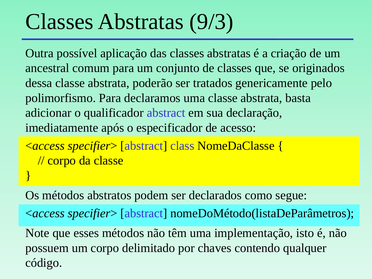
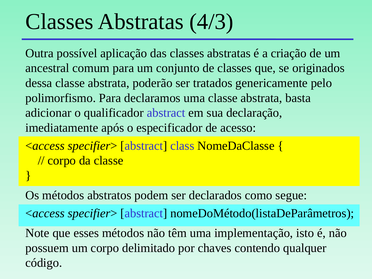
9/3: 9/3 -> 4/3
